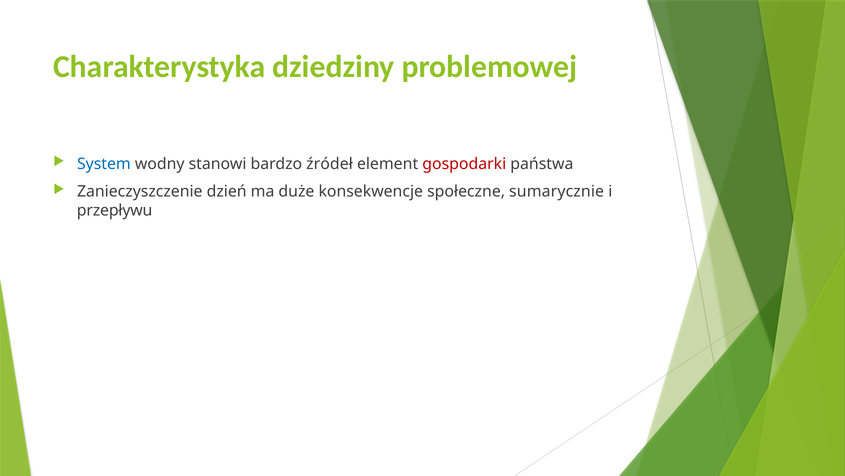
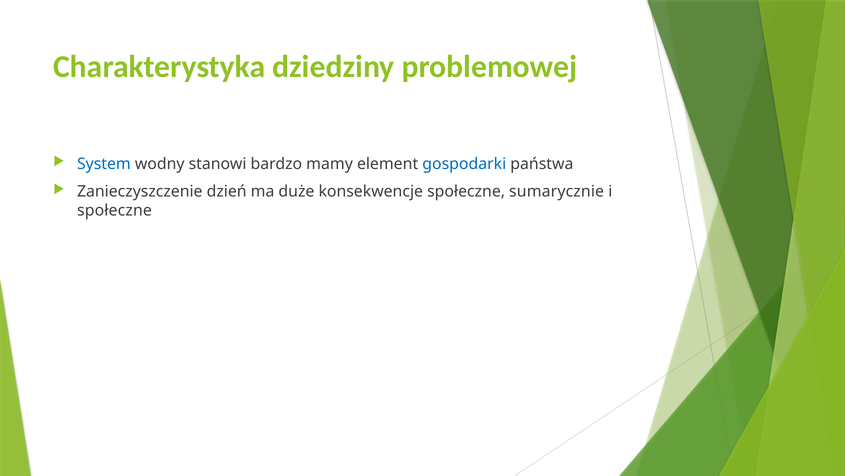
źródeł: źródeł -> mamy
gospodarki colour: red -> blue
przepływu at (115, 210): przepływu -> społeczne
